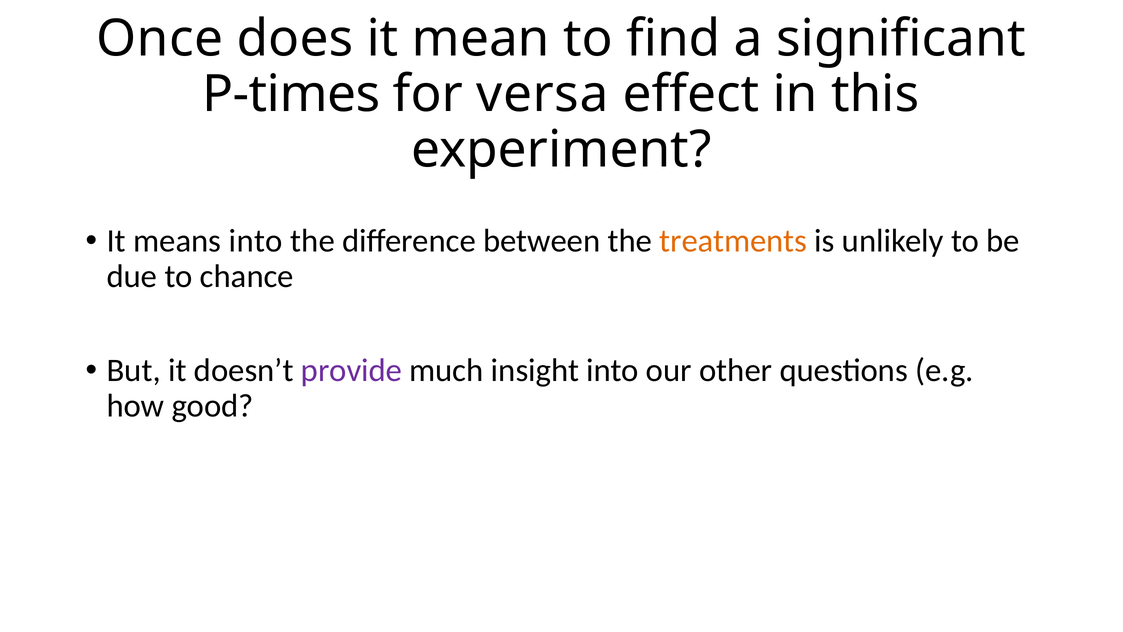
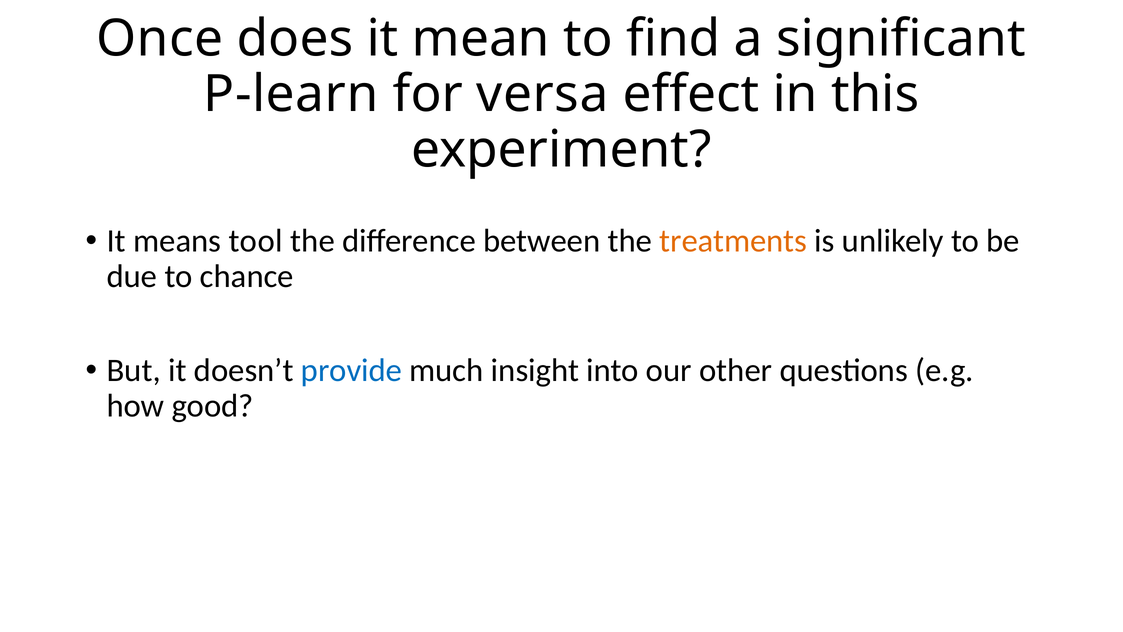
P-times: P-times -> P-learn
means into: into -> tool
provide colour: purple -> blue
